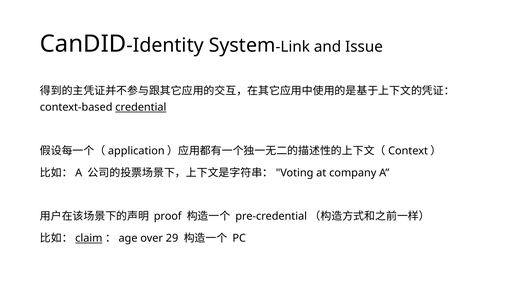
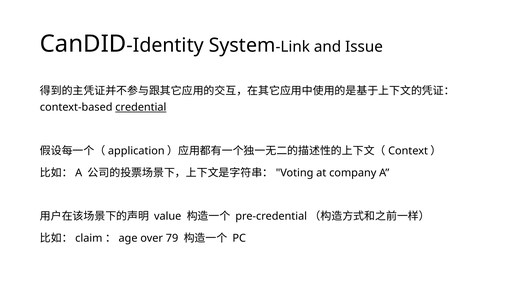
proof: proof -> value
claim underline: present -> none
29: 29 -> 79
